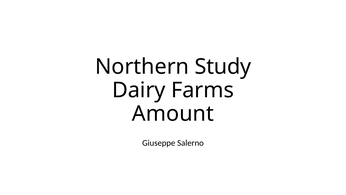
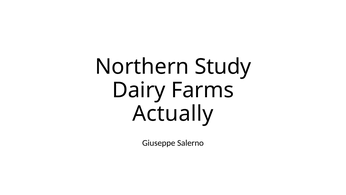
Amount: Amount -> Actually
